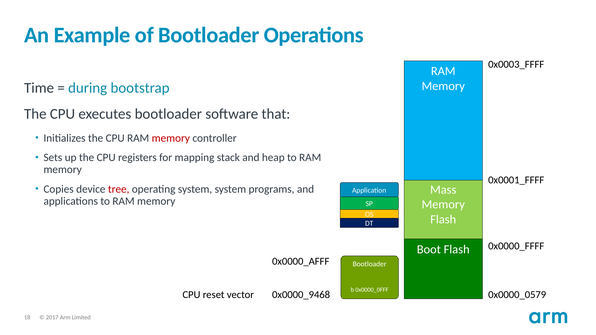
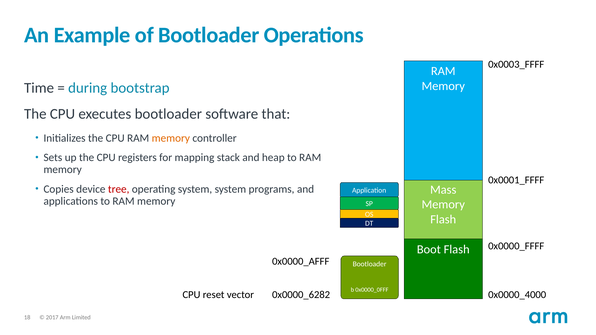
memory at (171, 138) colour: red -> orange
0x0000_9468: 0x0000_9468 -> 0x0000_6282
0x0000_0579: 0x0000_0579 -> 0x0000_4000
